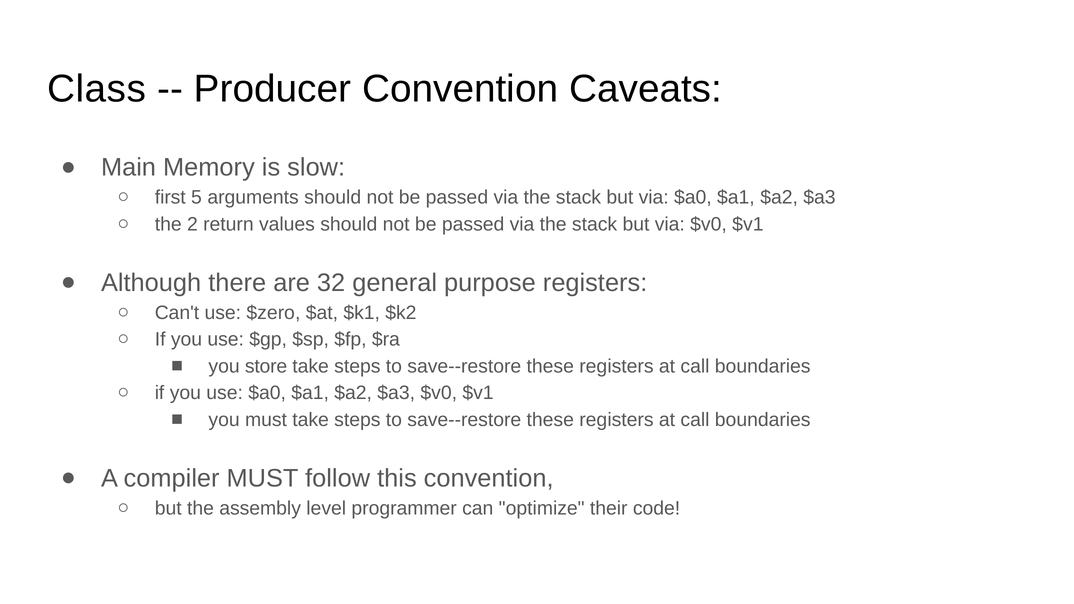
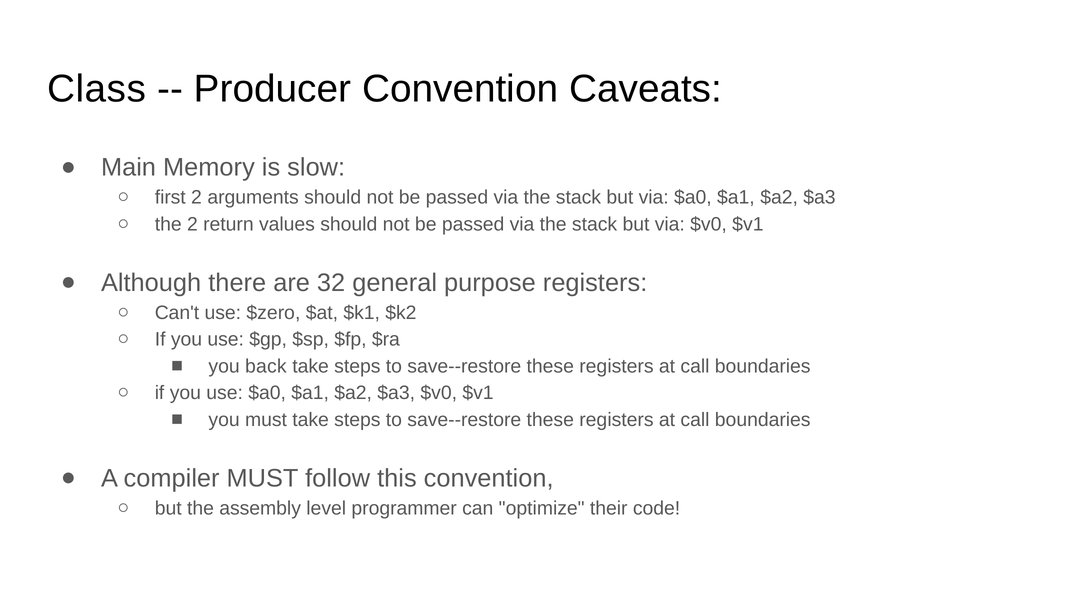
first 5: 5 -> 2
store: store -> back
